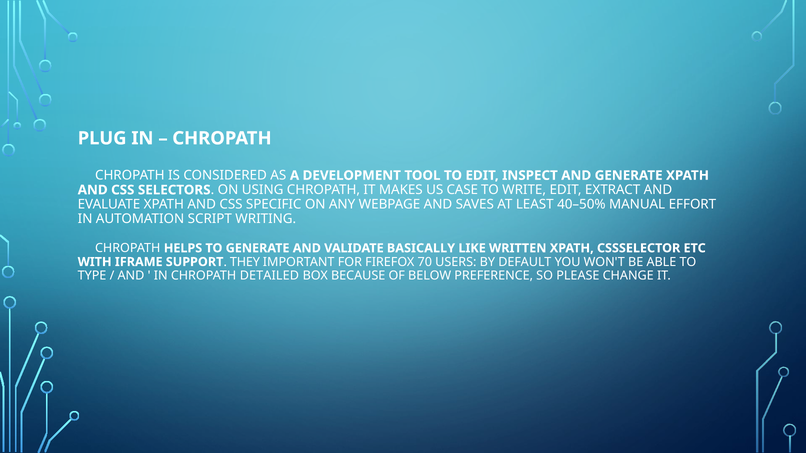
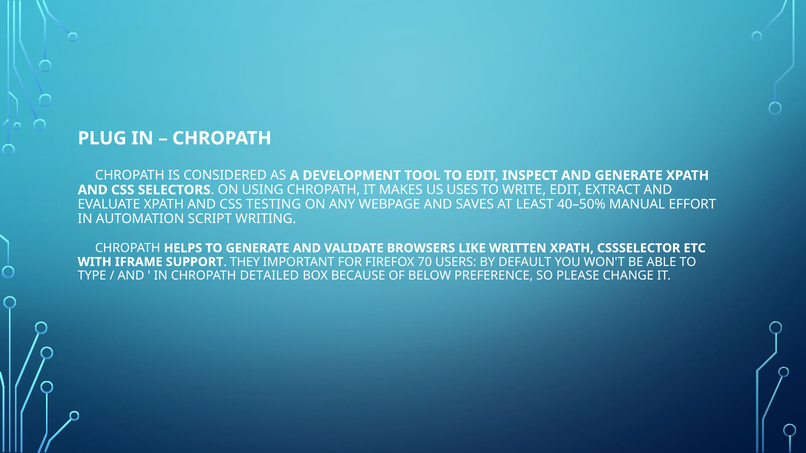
CASE: CASE -> USES
SPECIFIC: SPECIFIC -> TESTING
BASICALLY: BASICALLY -> BROWSERS
